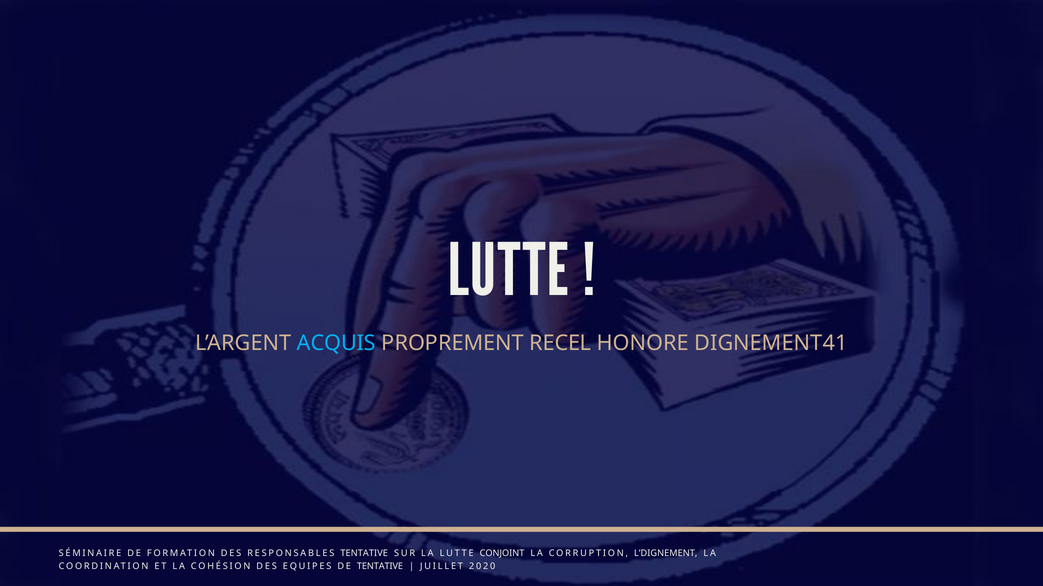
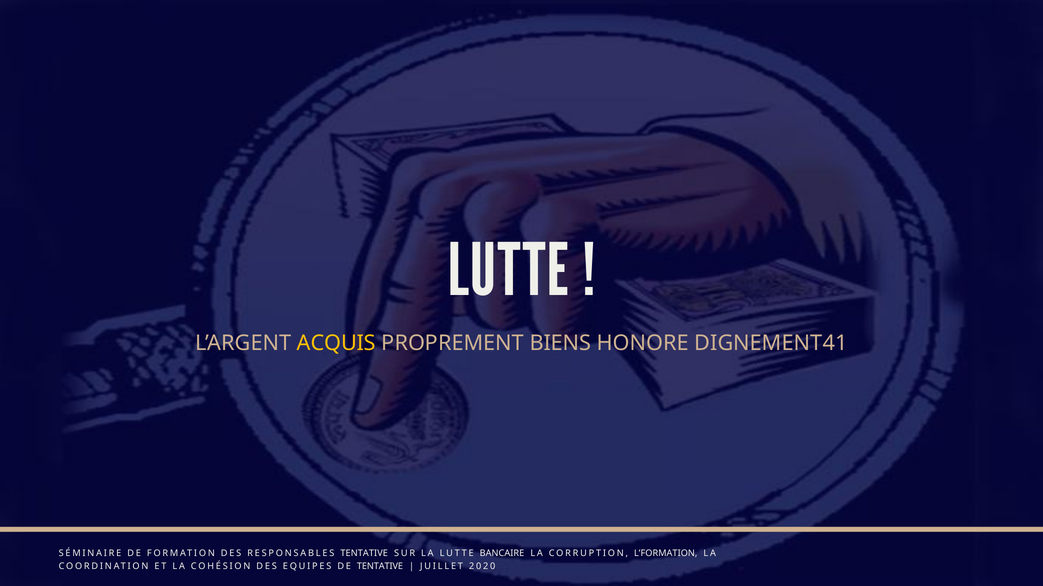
ACQUIS colour: light blue -> yellow
RECEL: RECEL -> BIENS
CONJOINT: CONJOINT -> BANCAIRE
L’DIGNEMENT: L’DIGNEMENT -> L’FORMATION
